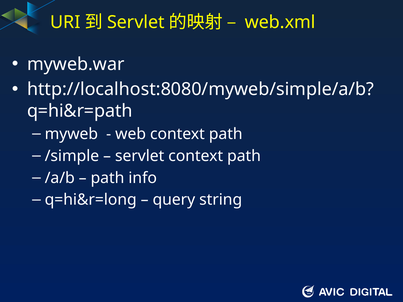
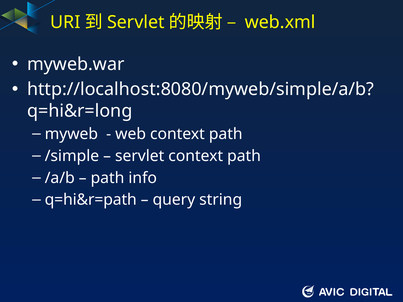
q=hi&r=path: q=hi&r=path -> q=hi&r=long
q=hi&r=long: q=hi&r=long -> q=hi&r=path
